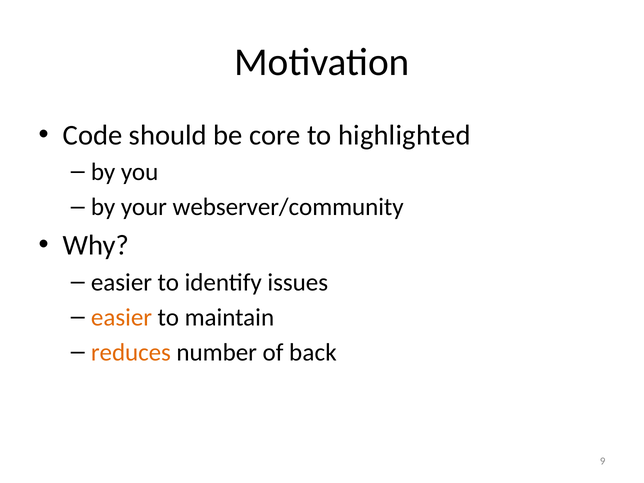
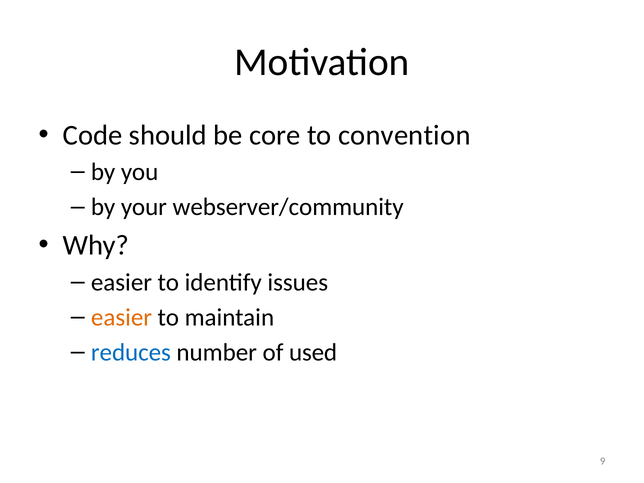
highlighted: highlighted -> convention
reduces colour: orange -> blue
back: back -> used
